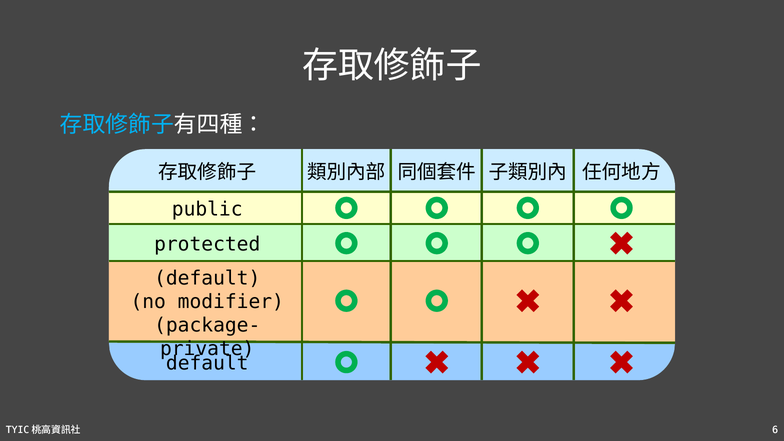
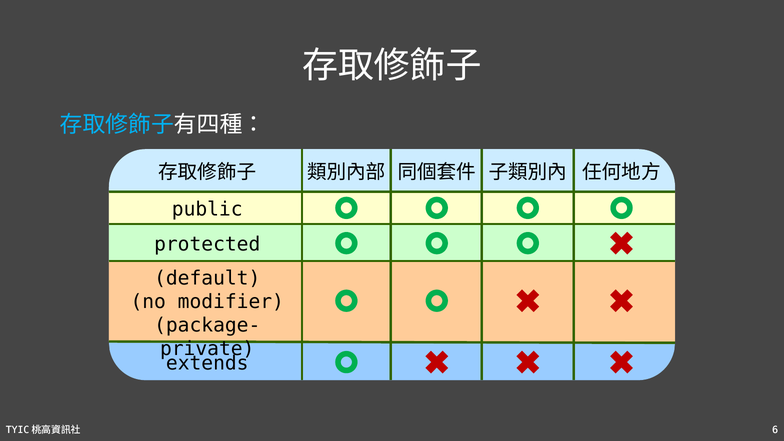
default at (207, 363): default -> extends
